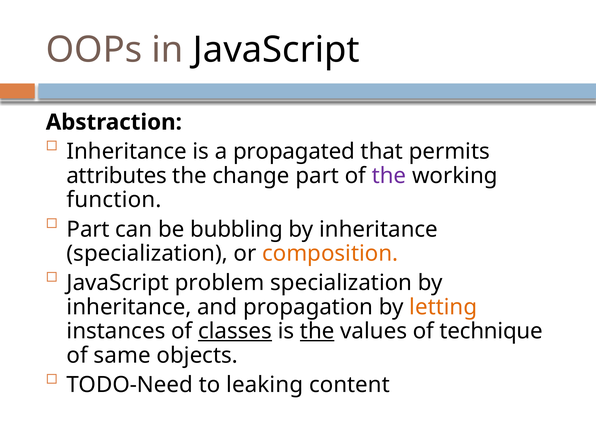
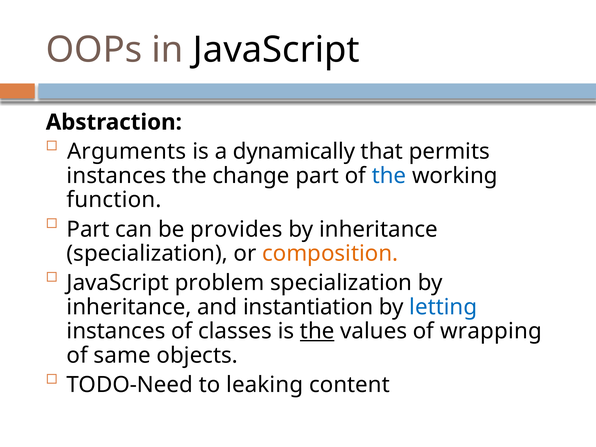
Inheritance at (127, 152): Inheritance -> Arguments
propagated: propagated -> dynamically
attributes at (117, 176): attributes -> instances
the at (389, 176) colour: purple -> blue
bubbling: bubbling -> provides
propagation: propagation -> instantiation
letting colour: orange -> blue
classes underline: present -> none
technique: technique -> wrapping
